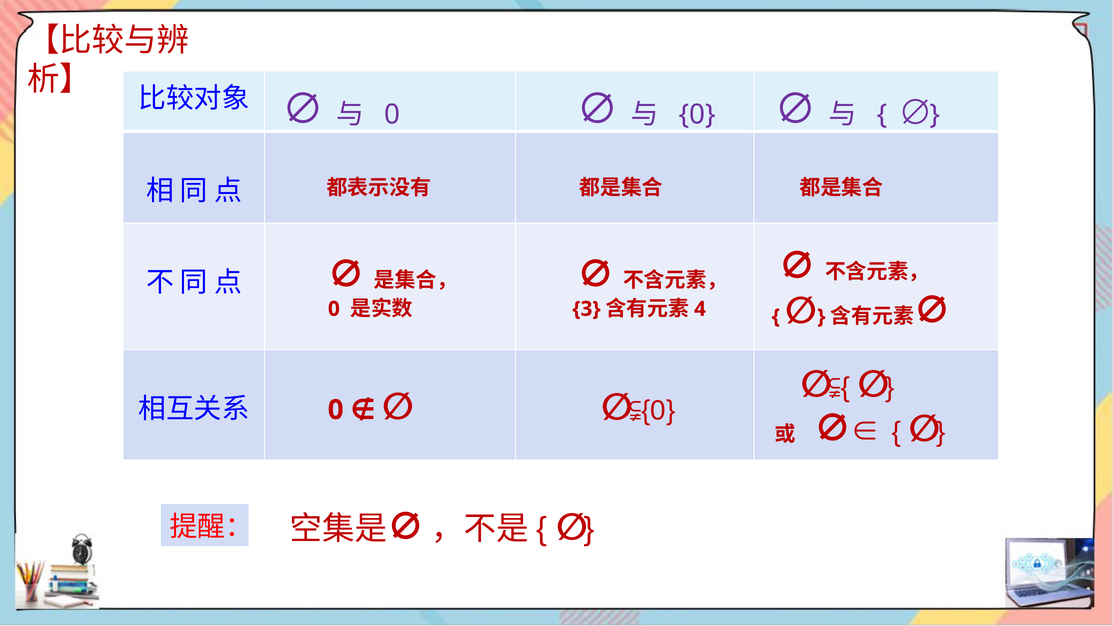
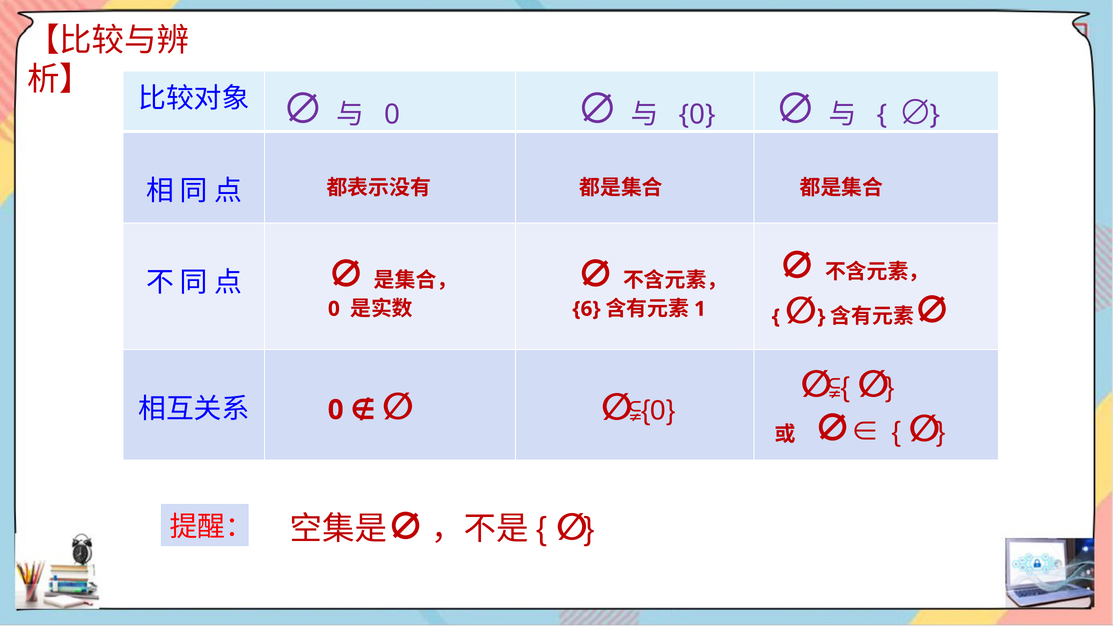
3: 3 -> 6
4: 4 -> 1
